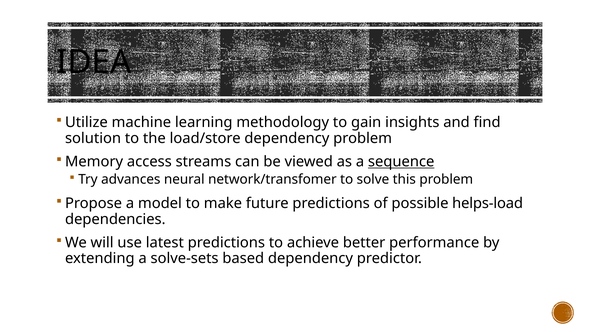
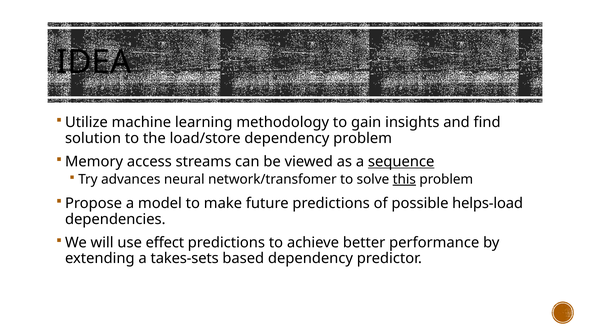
this underline: none -> present
latest: latest -> effect
solve-sets: solve-sets -> takes-sets
